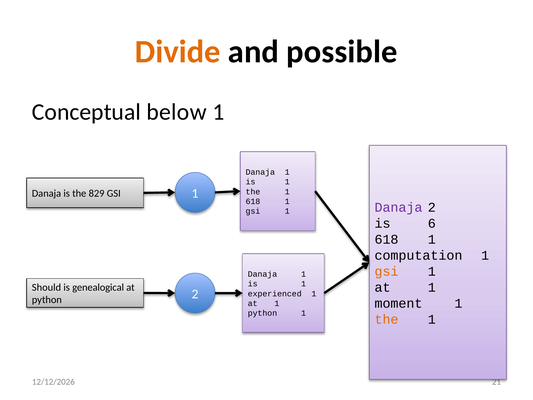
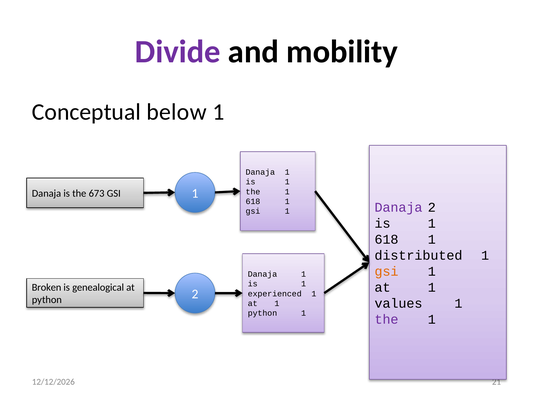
Divide colour: orange -> purple
possible: possible -> mobility
829: 829 -> 673
6 at (432, 223): 6 -> 1
computation: computation -> distributed
Should: Should -> Broken
moment: moment -> values
the at (386, 319) colour: orange -> purple
